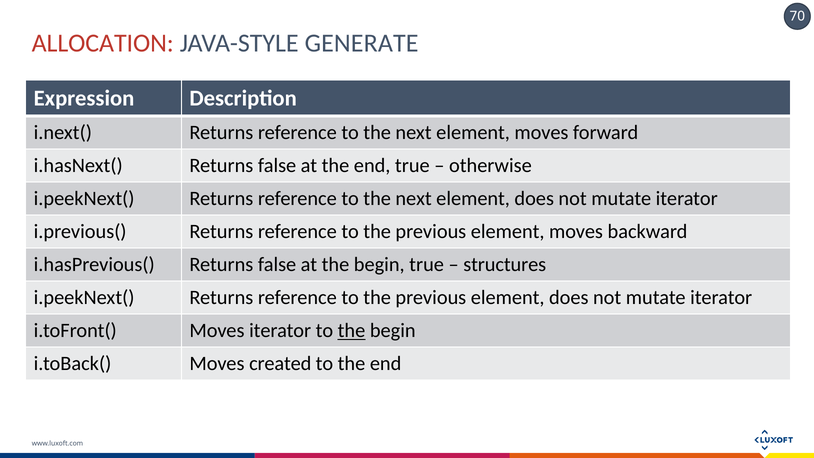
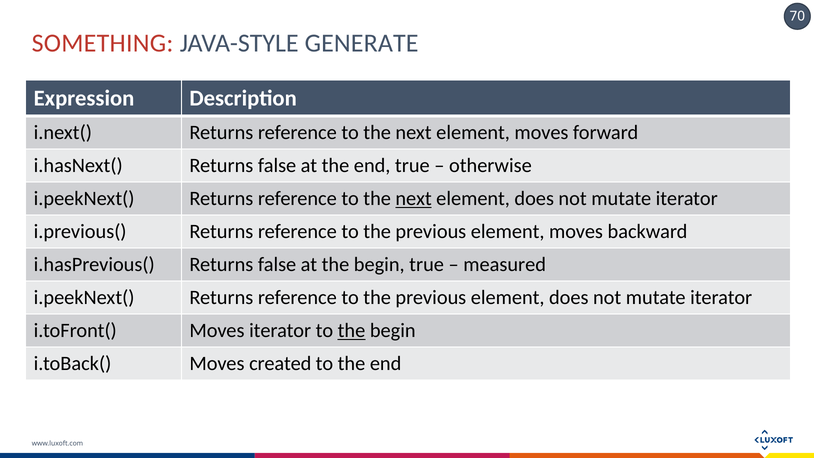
ALLOCATION: ALLOCATION -> SOMETHING
next at (414, 199) underline: none -> present
structures: structures -> measured
